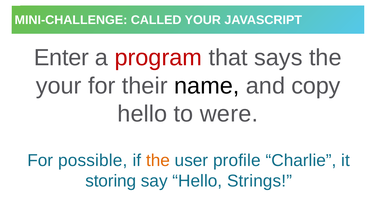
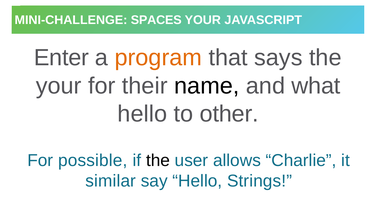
CALLED: CALLED -> SPACES
program colour: red -> orange
copy: copy -> what
were: were -> other
the at (158, 161) colour: orange -> black
profile: profile -> allows
storing: storing -> similar
